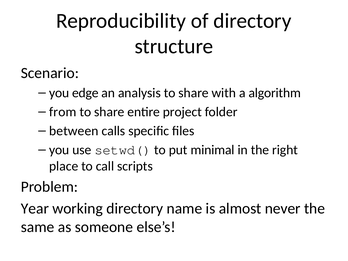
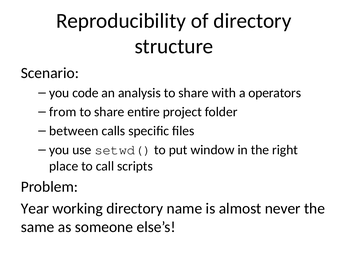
edge: edge -> code
algorithm: algorithm -> operators
minimal: minimal -> window
